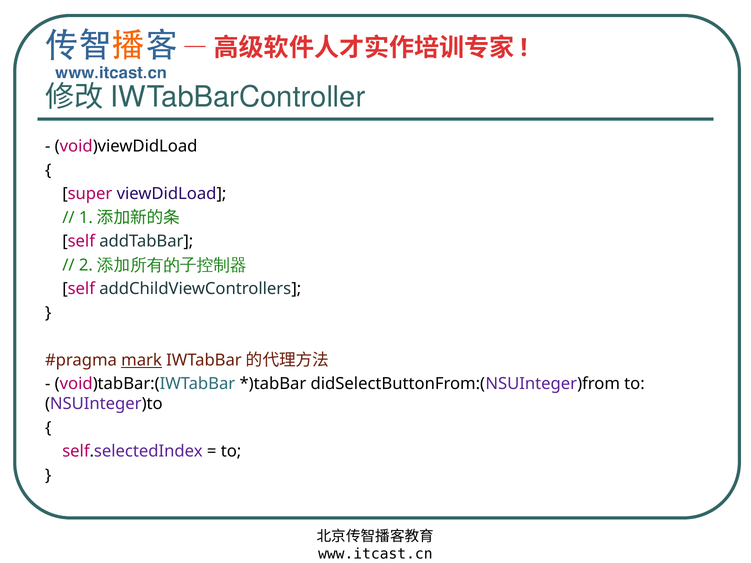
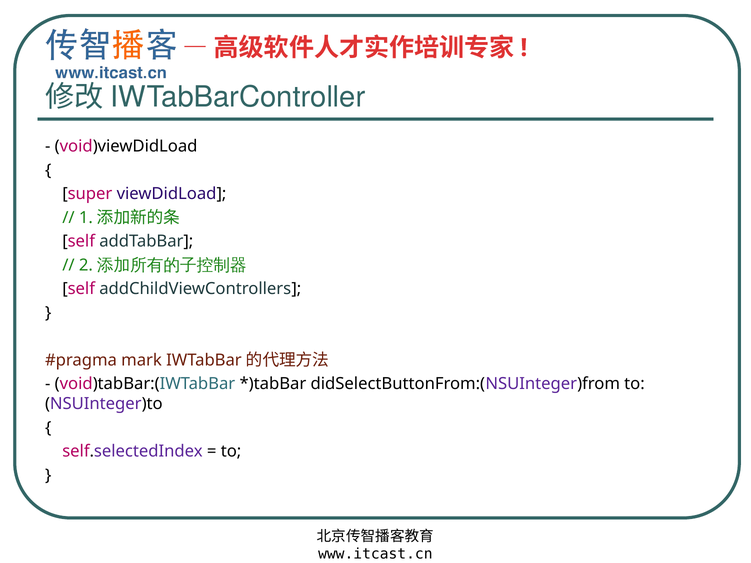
mark underline: present -> none
